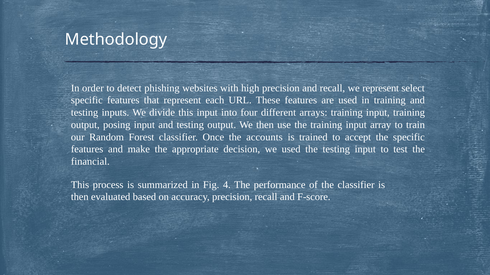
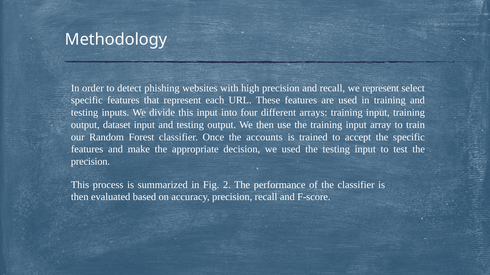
posing: posing -> dataset
financial at (90, 162): financial -> precision
4: 4 -> 2
